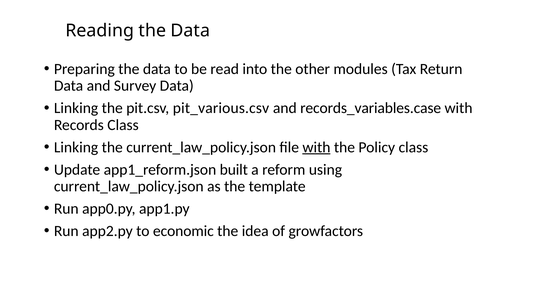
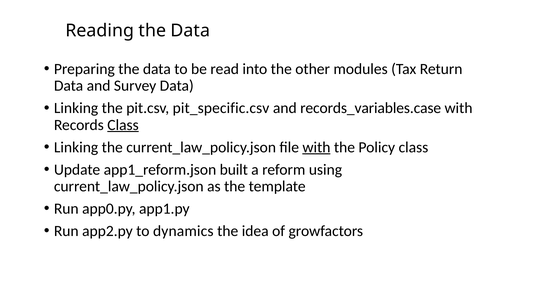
pit_various.csv: pit_various.csv -> pit_specific.csv
Class at (123, 125) underline: none -> present
economic: economic -> dynamics
